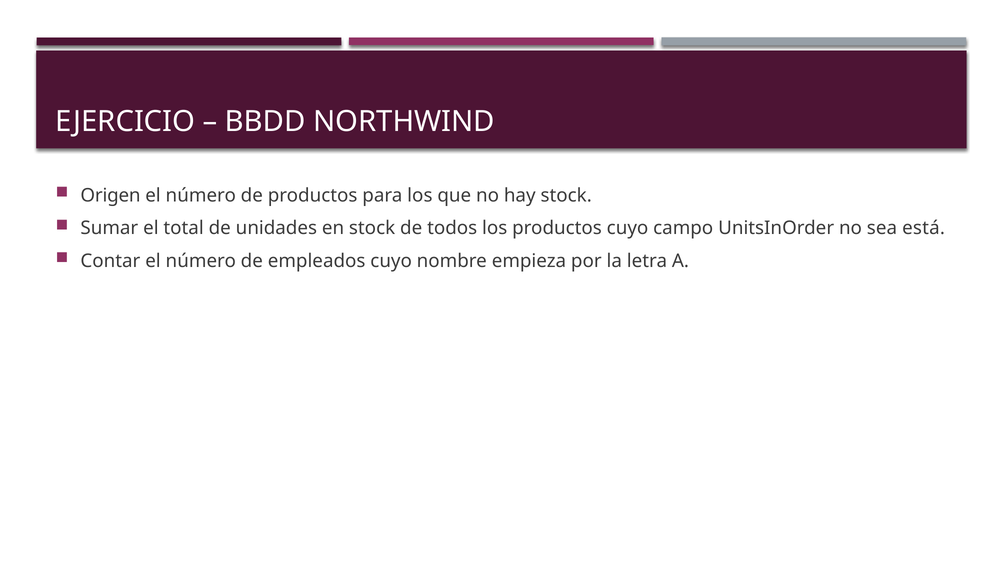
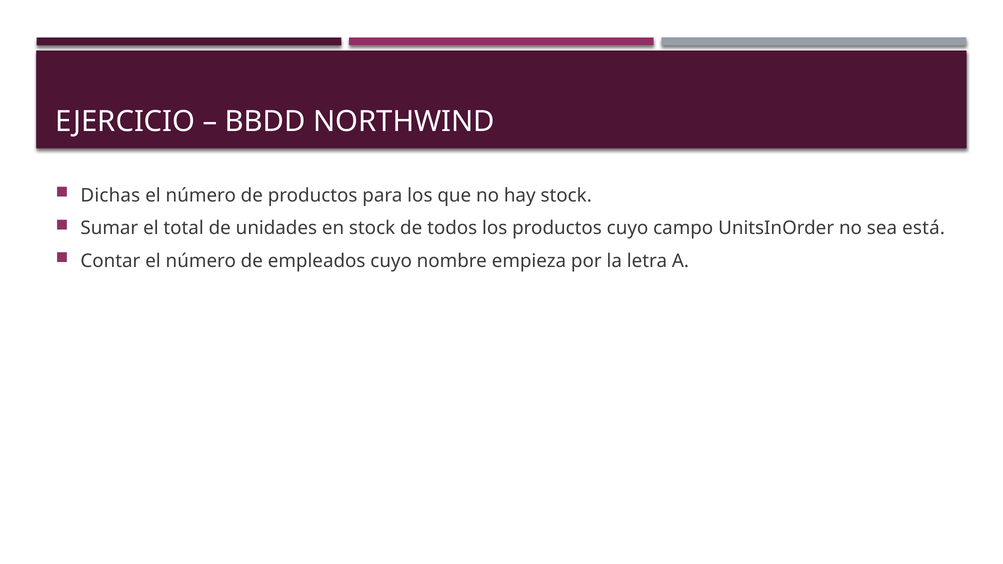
Origen: Origen -> Dichas
